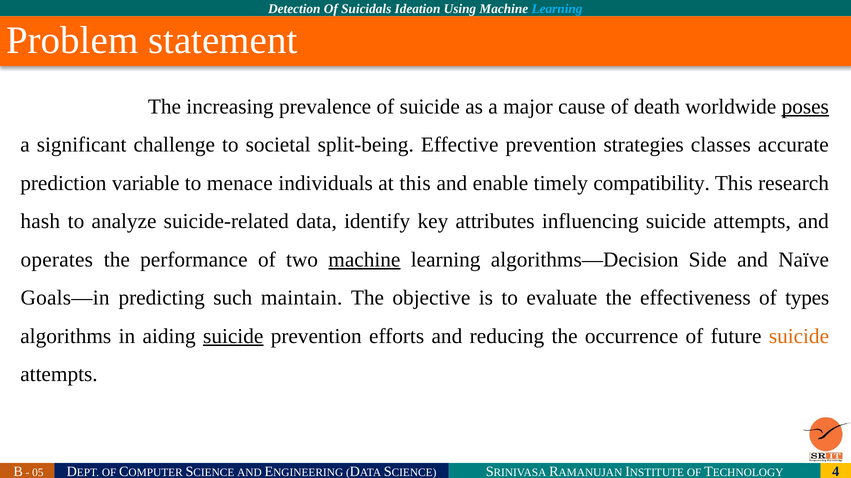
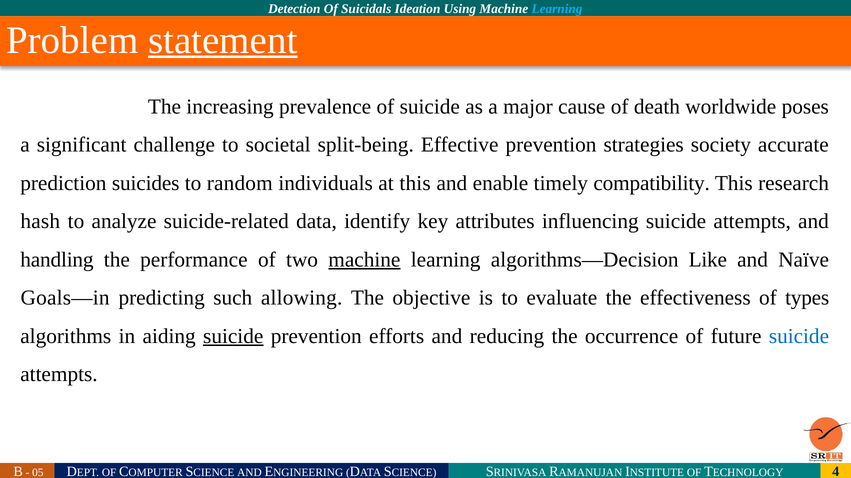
statement underline: none -> present
poses underline: present -> none
classes: classes -> society
variable: variable -> suicides
menace: menace -> random
operates: operates -> handling
Side: Side -> Like
maintain: maintain -> allowing
suicide at (799, 337) colour: orange -> blue
